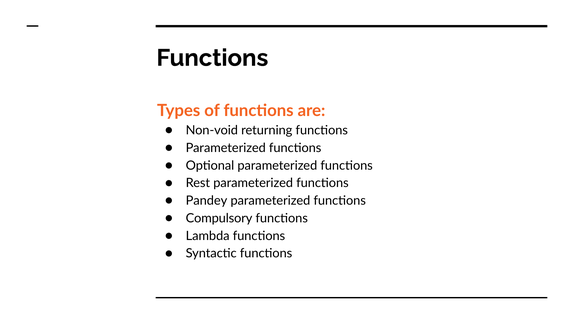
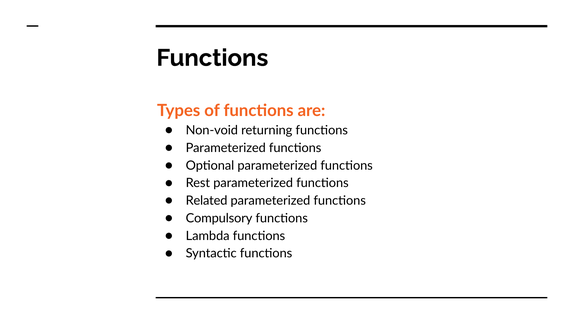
Pandey: Pandey -> Related
